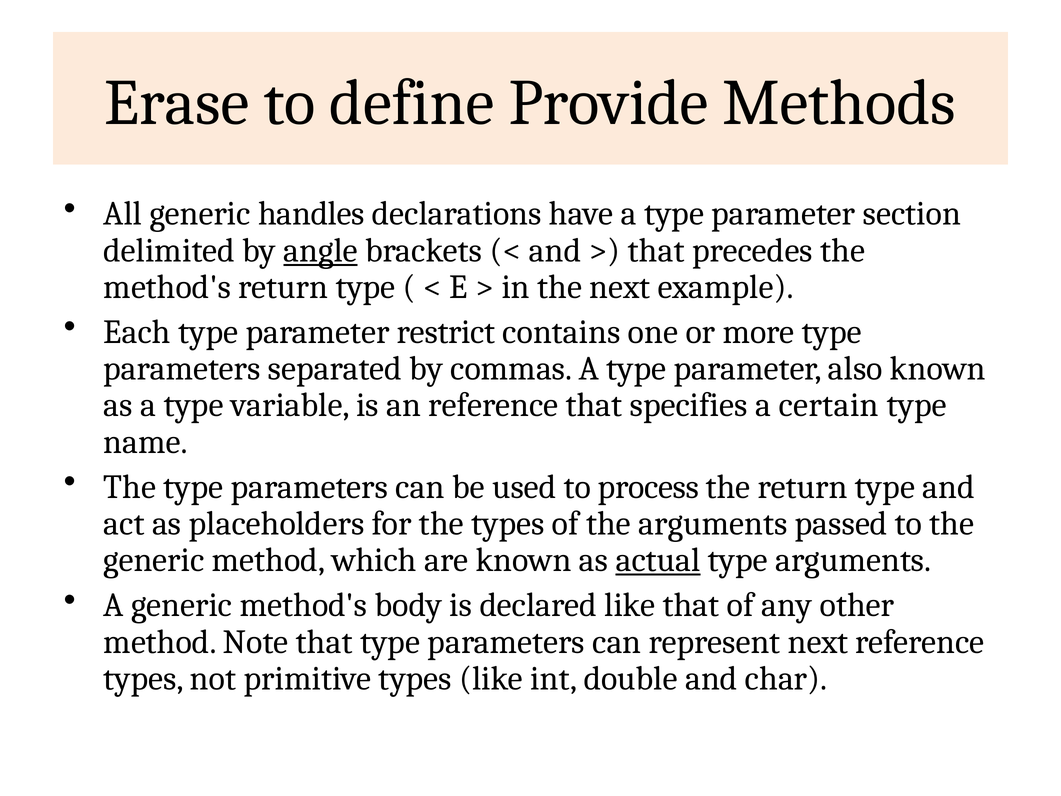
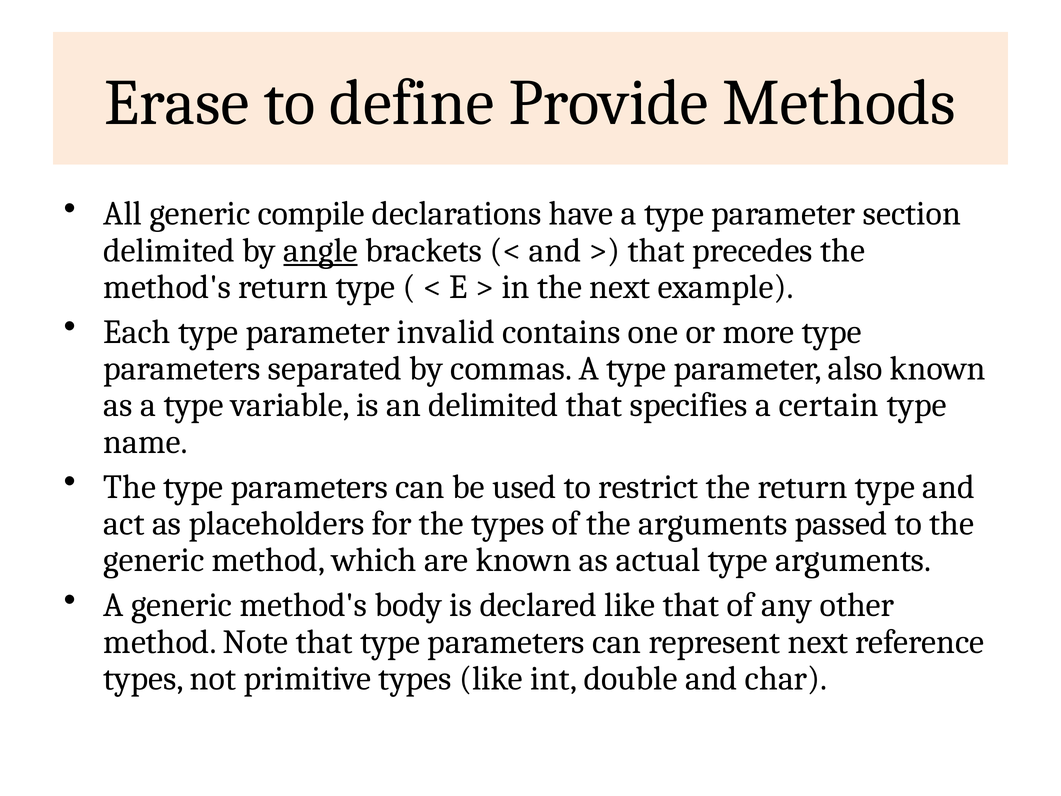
handles: handles -> compile
restrict: restrict -> invalid
an reference: reference -> delimited
process: process -> restrict
actual underline: present -> none
